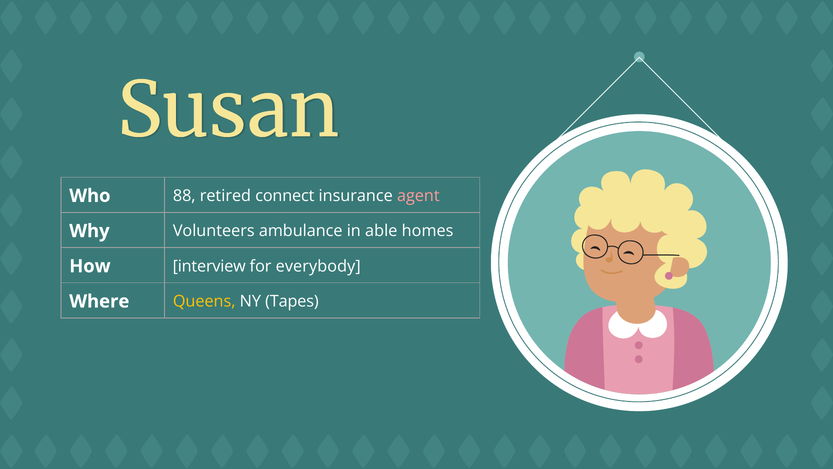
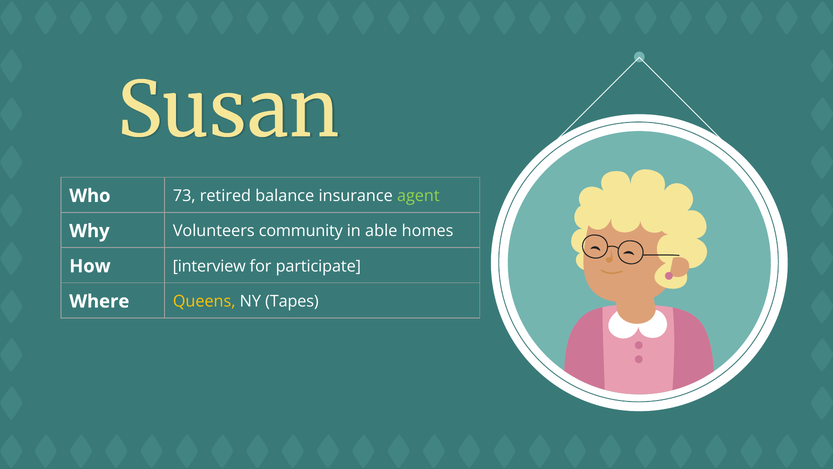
88: 88 -> 73
connect: connect -> balance
agent colour: pink -> light green
ambulance: ambulance -> community
everybody: everybody -> participate
